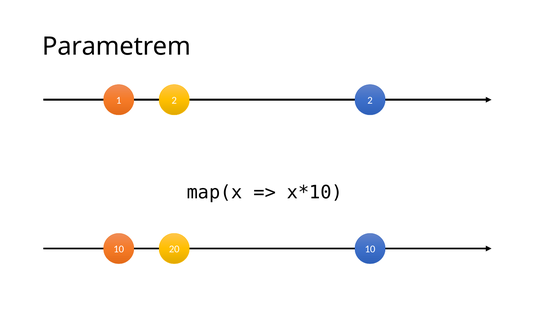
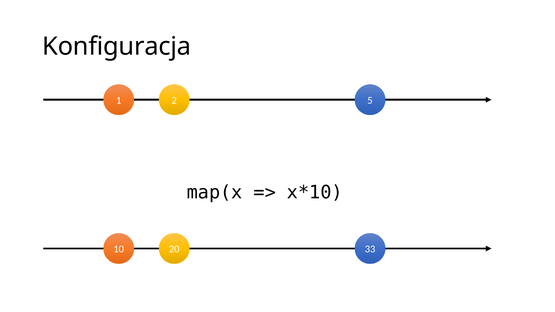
Parametrem: Parametrem -> Konfiguracja
2 2: 2 -> 5
20 10: 10 -> 33
